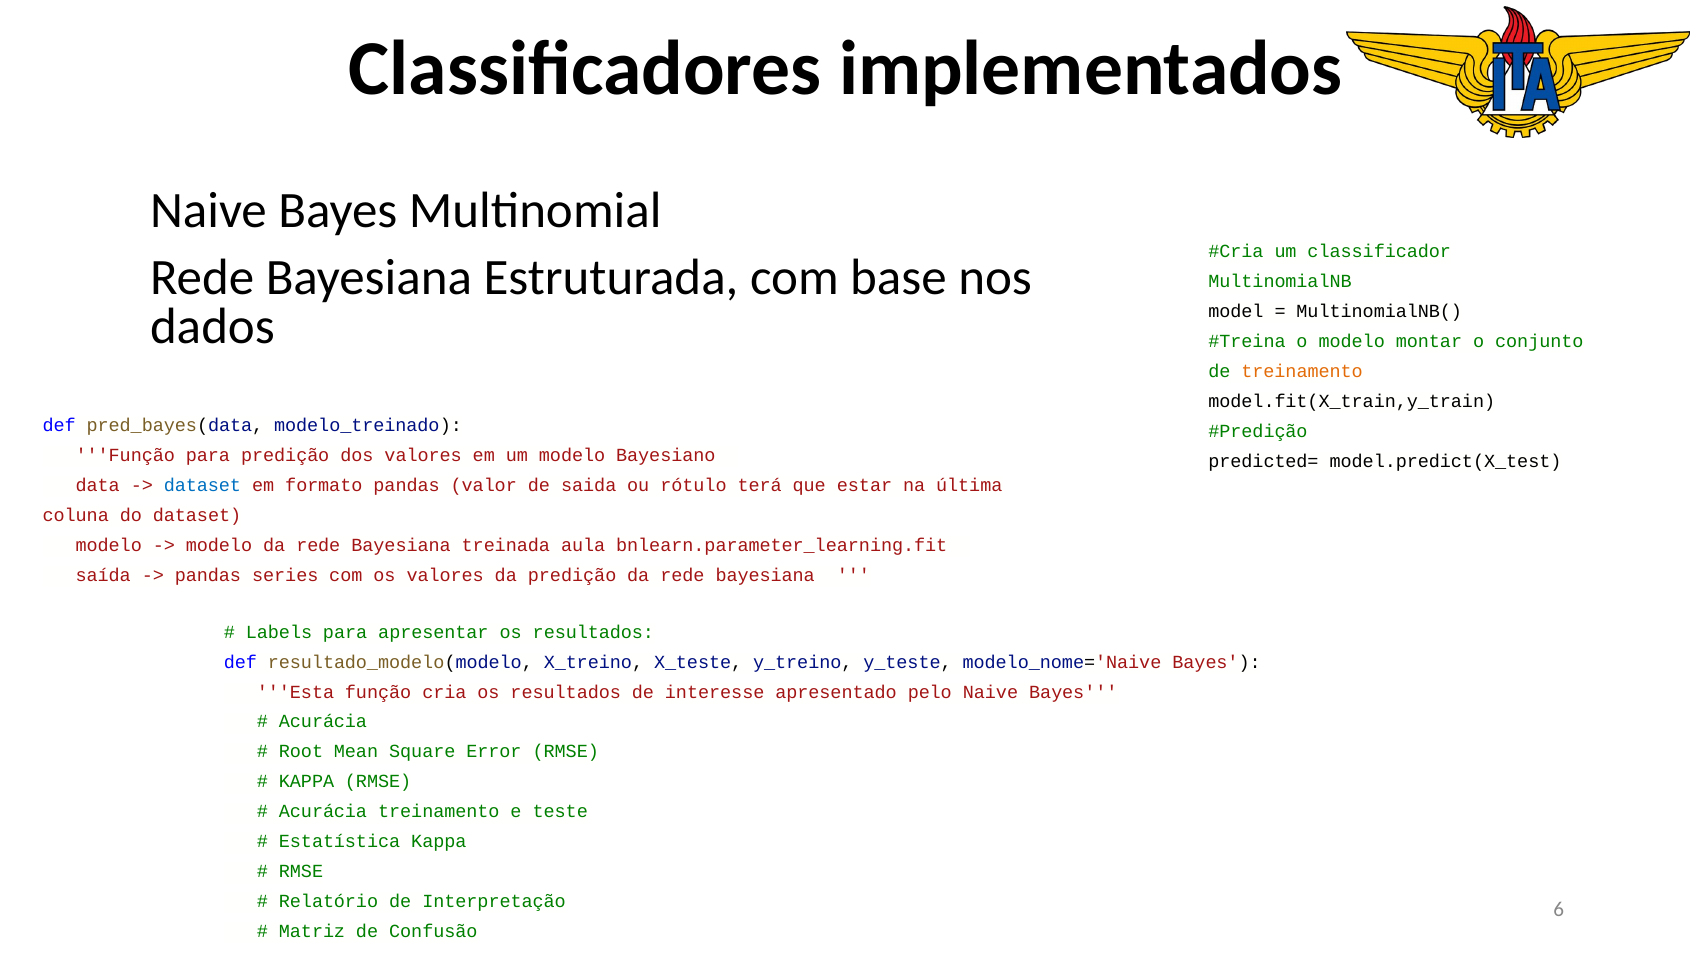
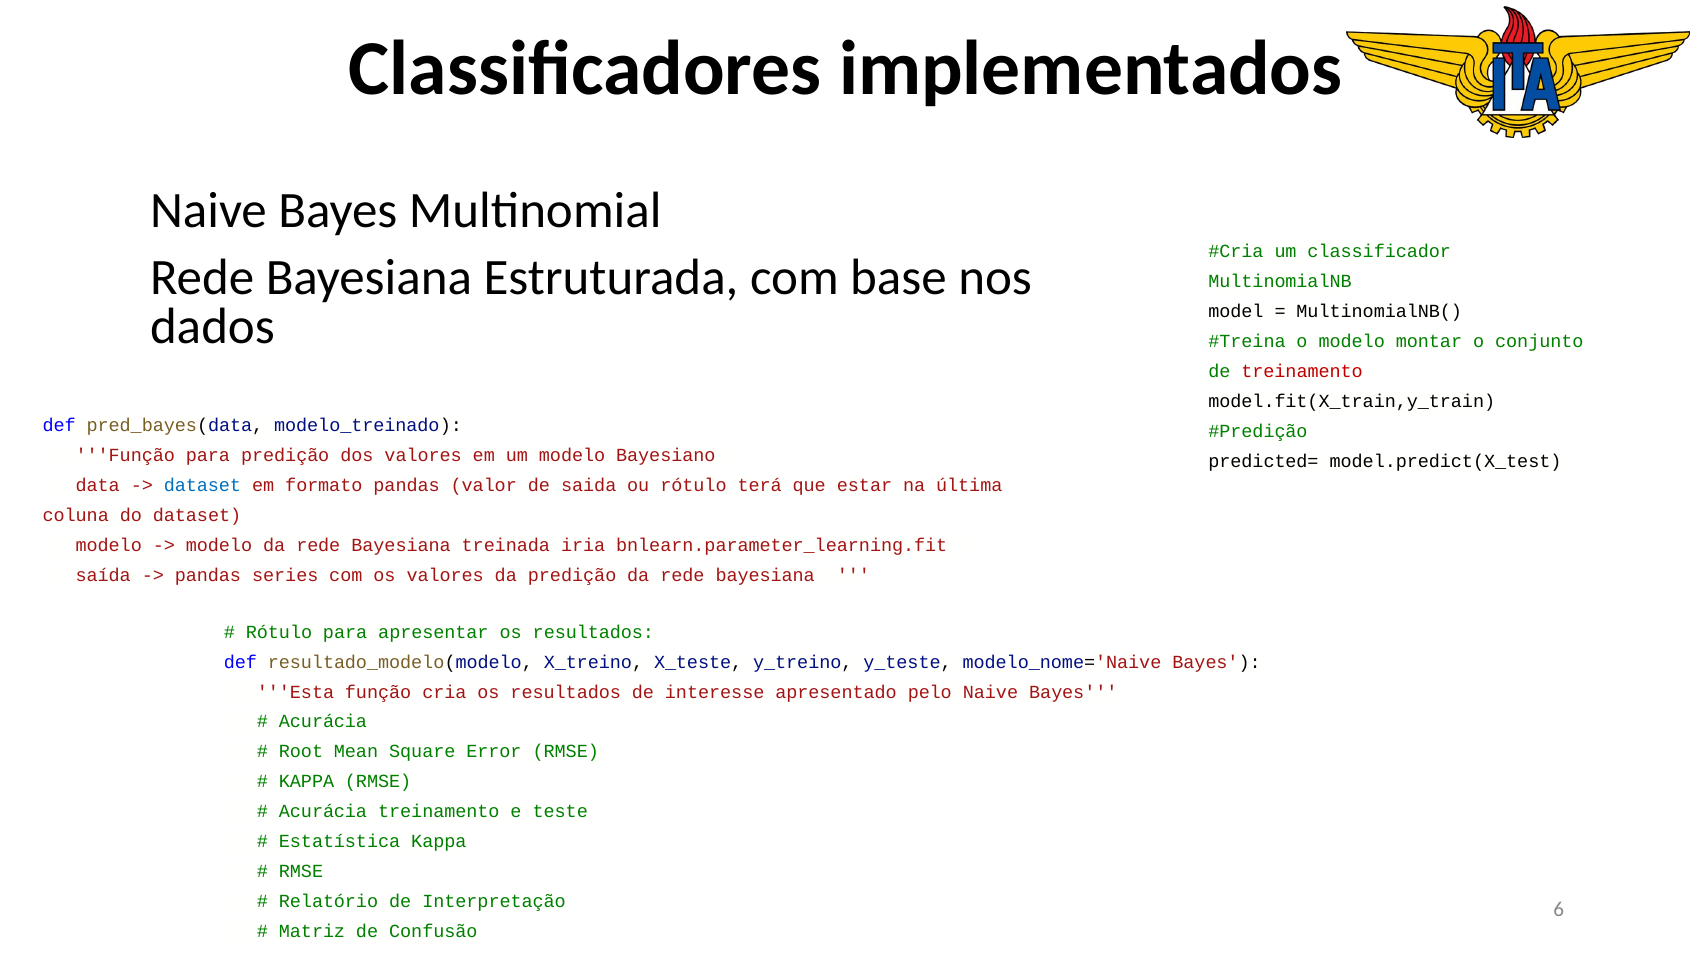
treinamento at (1302, 371) colour: orange -> red
aula: aula -> iria
Labels at (279, 632): Labels -> Rótulo
